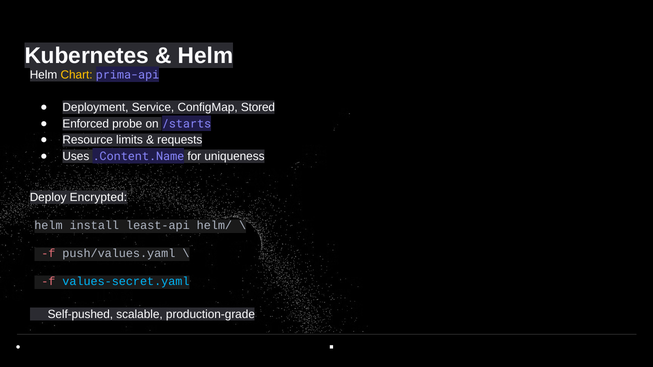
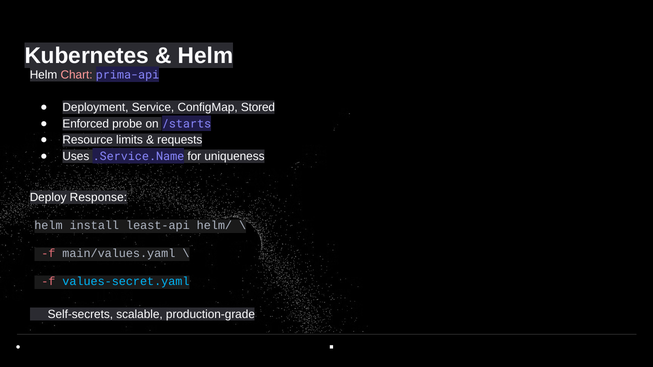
Chart colour: yellow -> pink
.Content.Name: .Content.Name -> .Service.Name
Encrypted: Encrypted -> Response
push/values.yaml: push/values.yaml -> main/values.yaml
Self-pushed: Self-pushed -> Self-secrets
